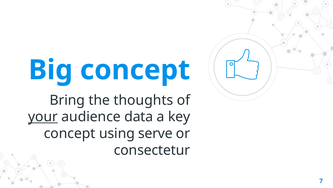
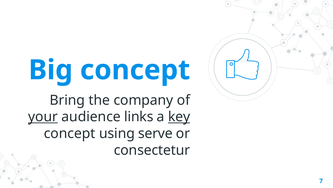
thoughts: thoughts -> company
data: data -> links
key underline: none -> present
